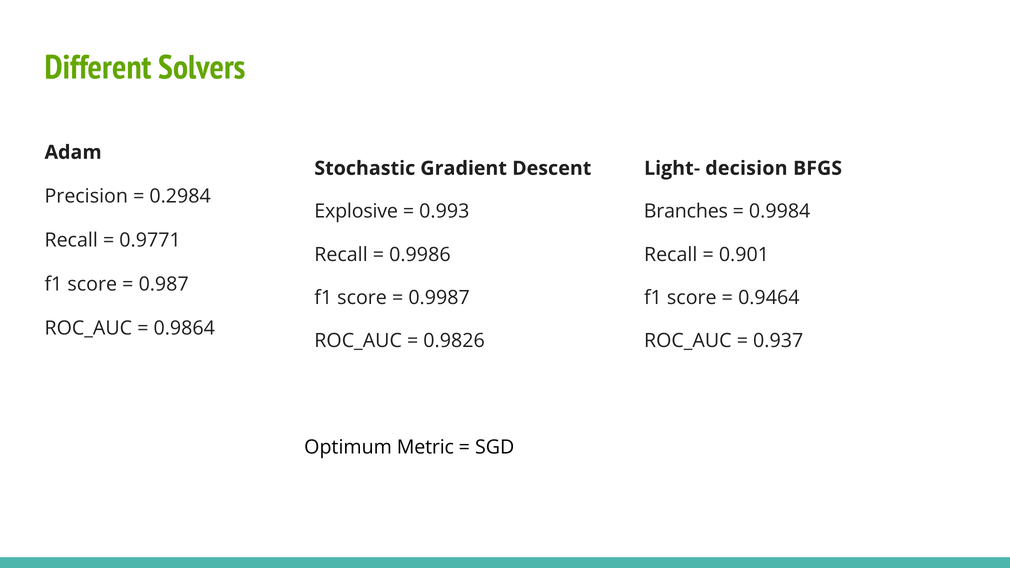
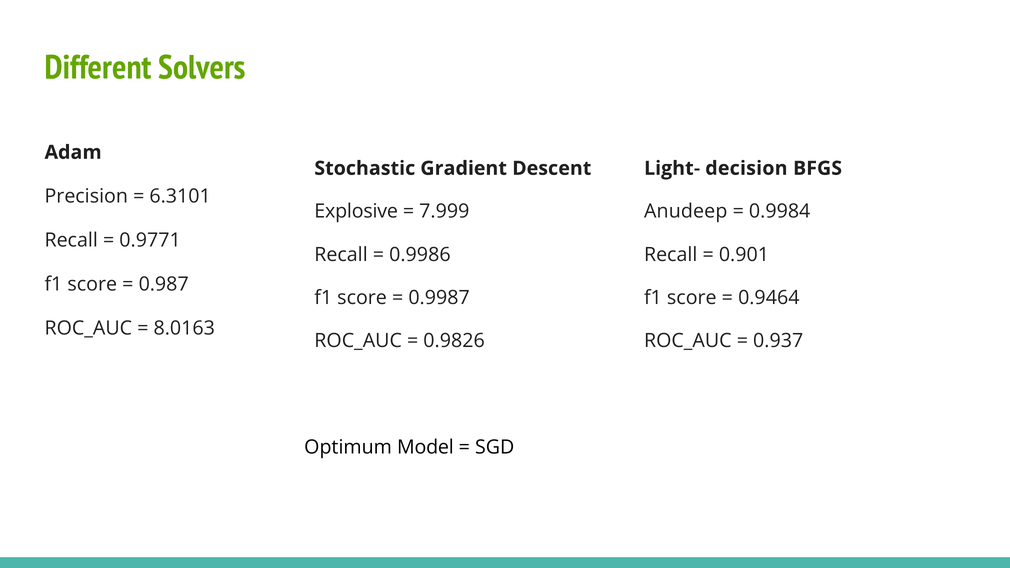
0.2984: 0.2984 -> 6.3101
Branches: Branches -> Anudeep
0.993: 0.993 -> 7.999
0.9864: 0.9864 -> 8.0163
Metric: Metric -> Model
